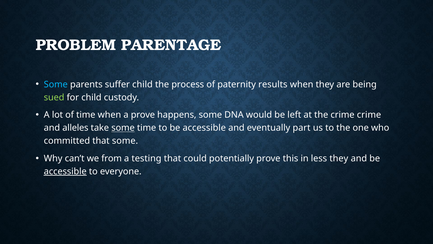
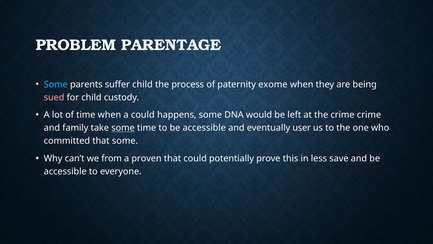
results: results -> exome
sued colour: light green -> pink
a prove: prove -> could
alleles: alleles -> family
part: part -> user
testing: testing -> proven
less they: they -> save
accessible at (65, 171) underline: present -> none
